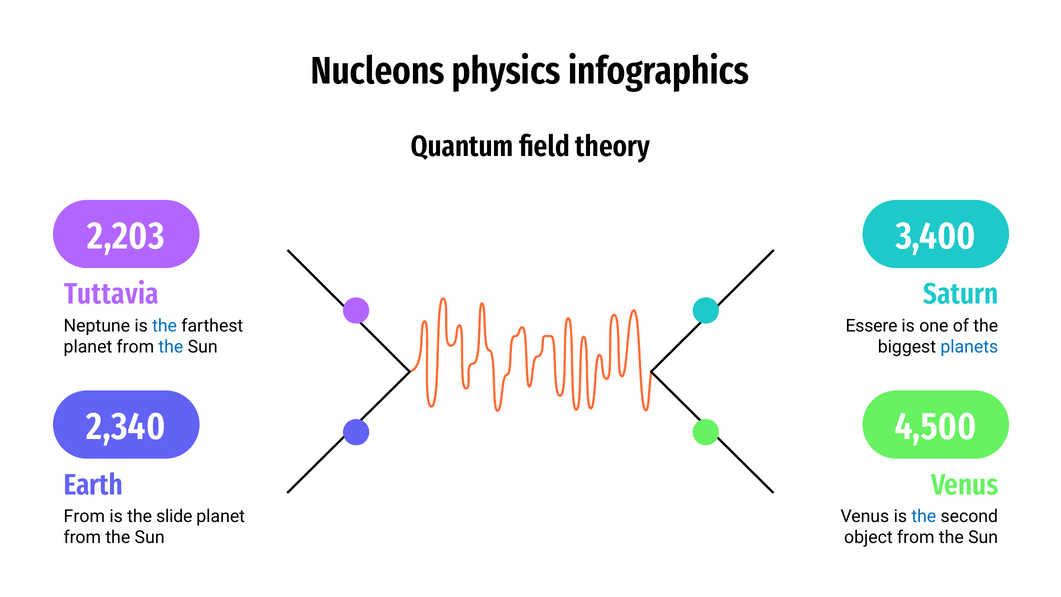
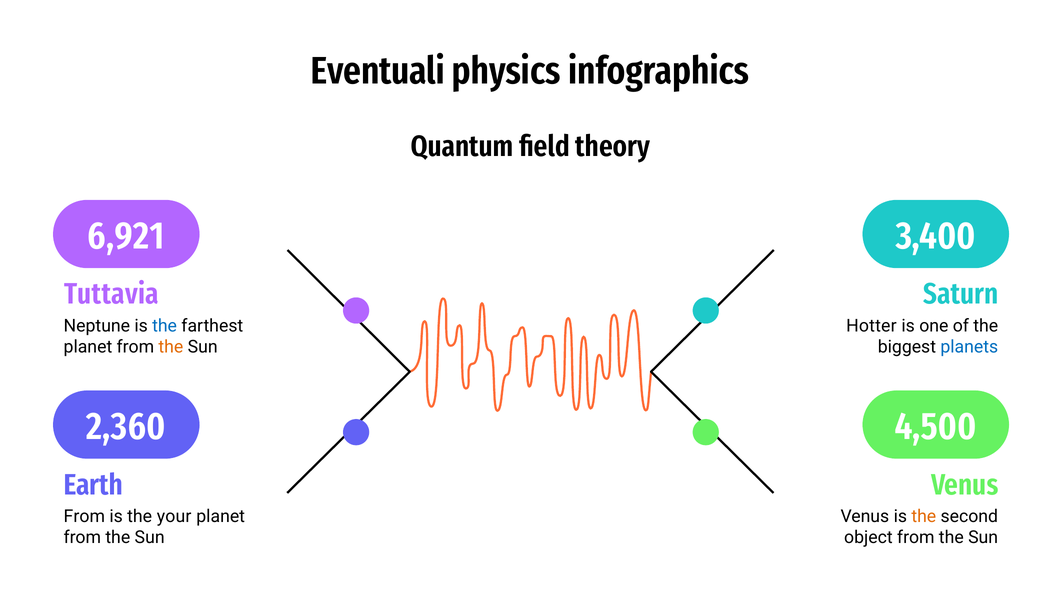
Nucleons: Nucleons -> Eventuali
2,203: 2,203 -> 6,921
Essere: Essere -> Hotter
the at (171, 347) colour: blue -> orange
2,340: 2,340 -> 2,360
slide: slide -> your
the at (924, 516) colour: blue -> orange
